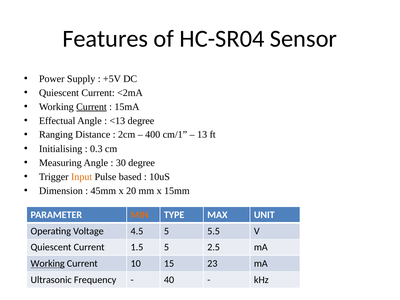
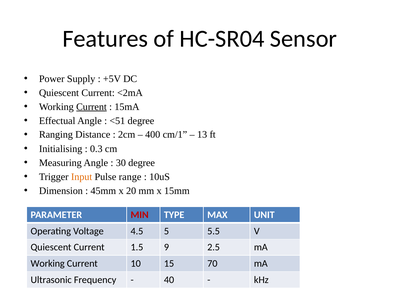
<13: <13 -> <51
based: based -> range
MIN colour: orange -> red
1.5 5: 5 -> 9
Working at (48, 264) underline: present -> none
23: 23 -> 70
